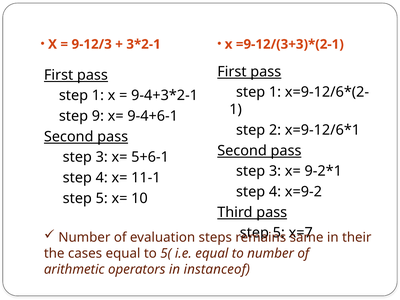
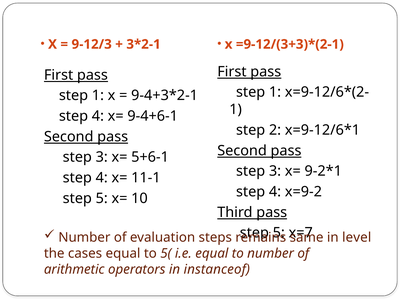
9 at (98, 116): 9 -> 4
their: their -> level
